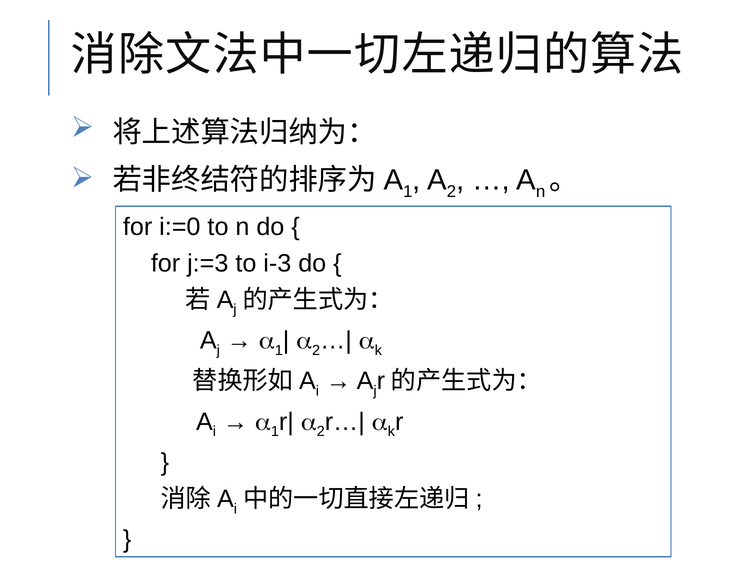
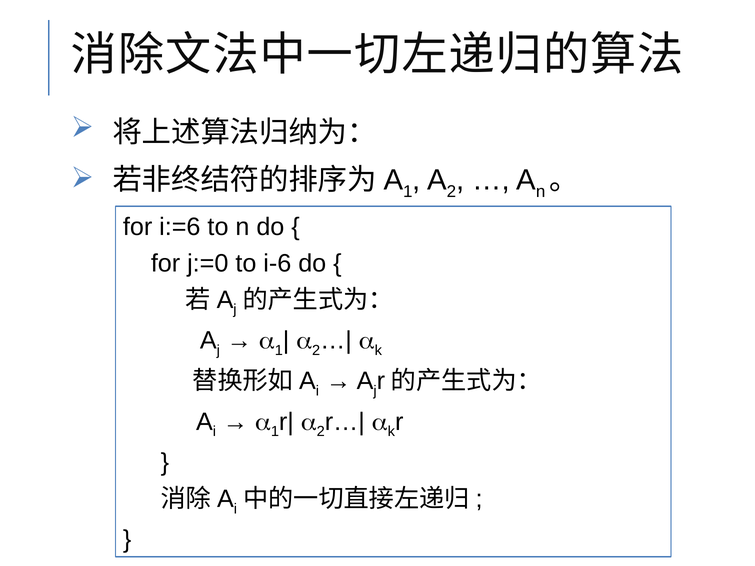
i:=0: i:=0 -> i:=6
j:=3: j:=3 -> j:=0
i-3: i-3 -> i-6
